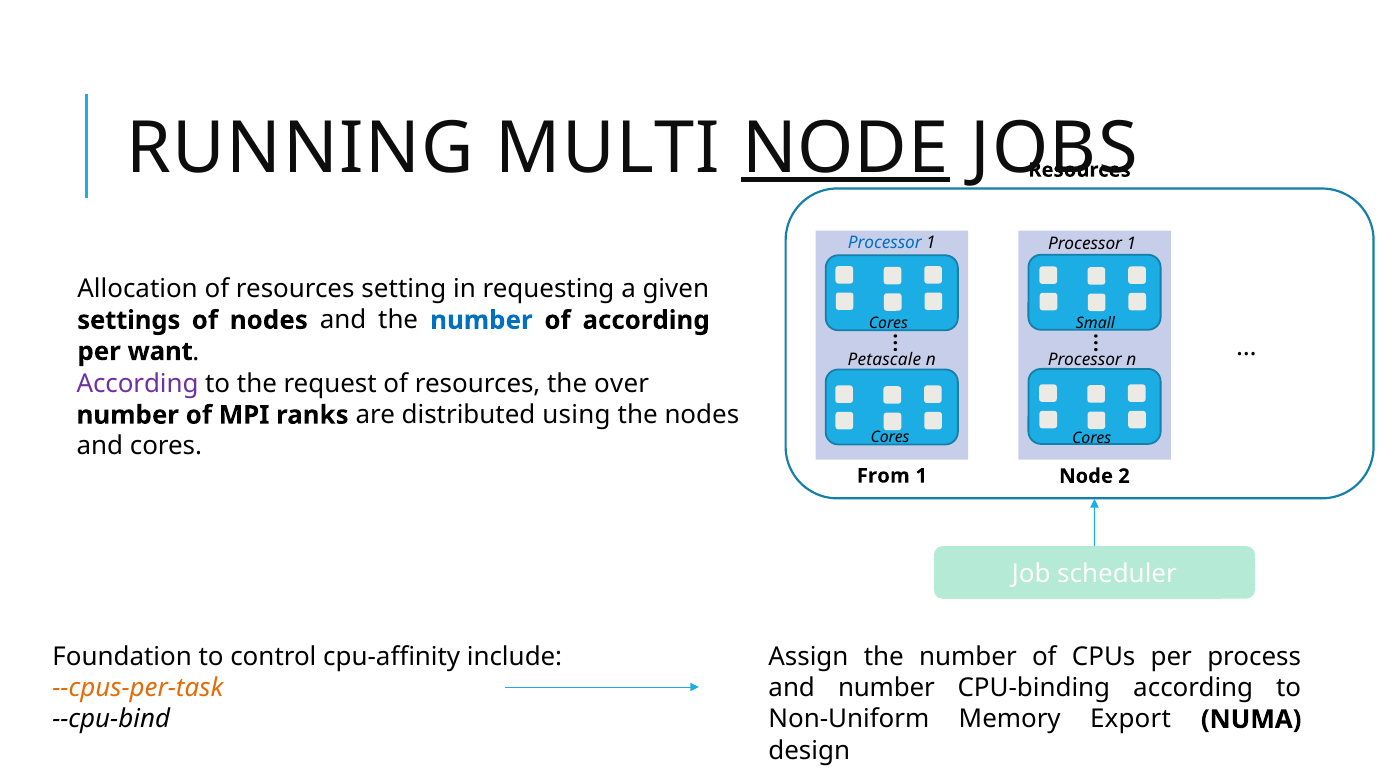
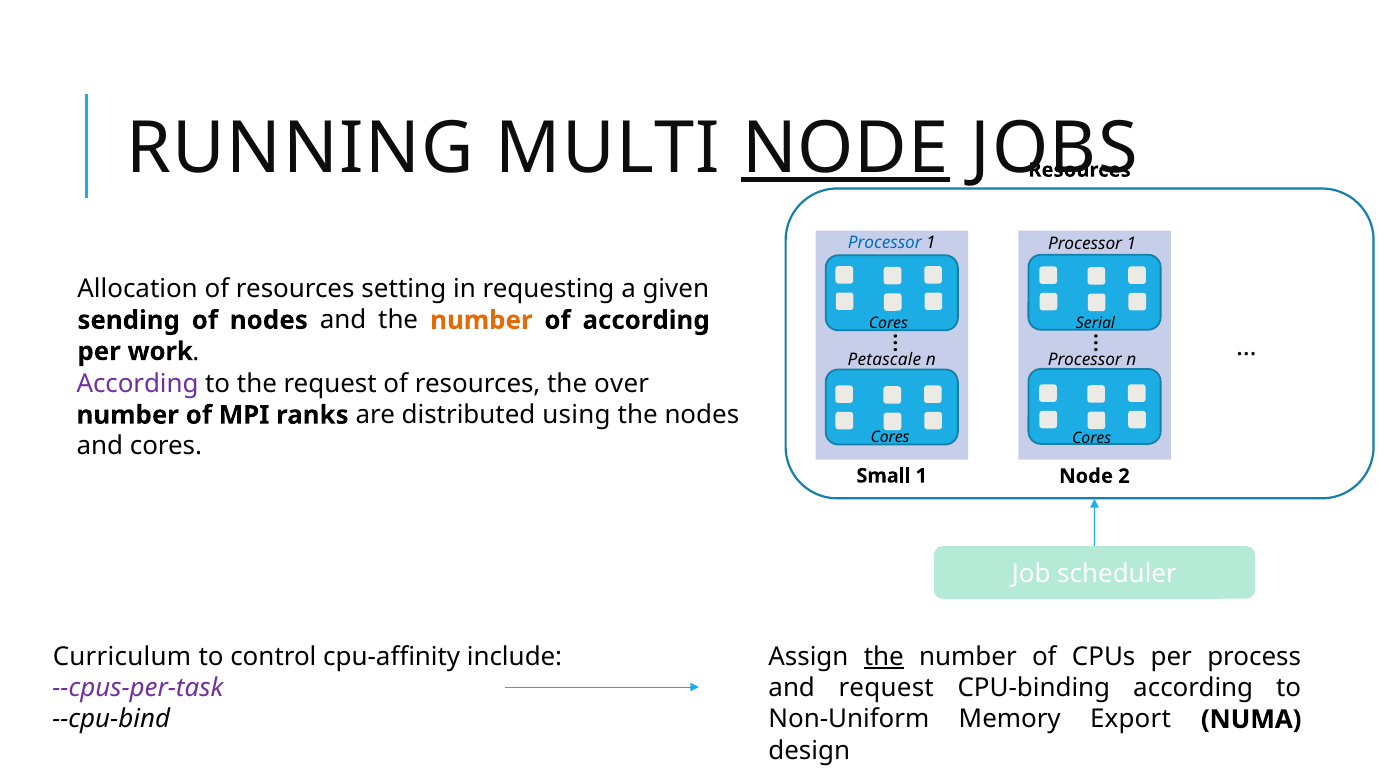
settings: settings -> sending
number at (481, 320) colour: blue -> orange
Small: Small -> Serial
want: want -> work
From: From -> Small
Foundation: Foundation -> Curriculum
the at (884, 657) underline: none -> present
--cpus-per-task colour: orange -> purple
and number: number -> request
